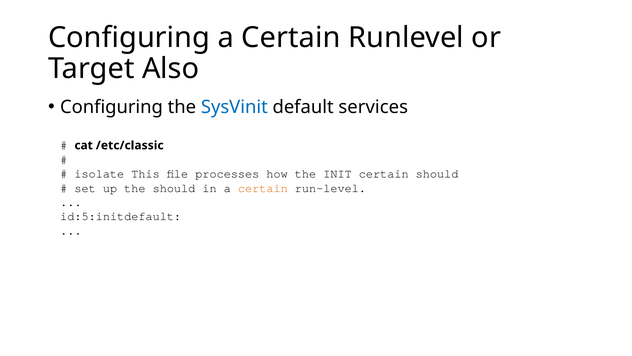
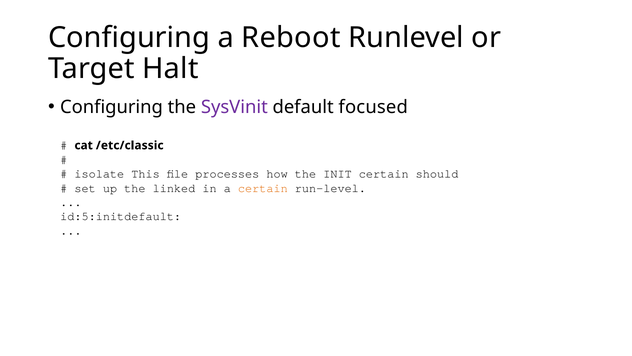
Configuring a Certain: Certain -> Reboot
Also: Also -> Halt
SysVinit colour: blue -> purple
services: services -> focused
the should: should -> linked
